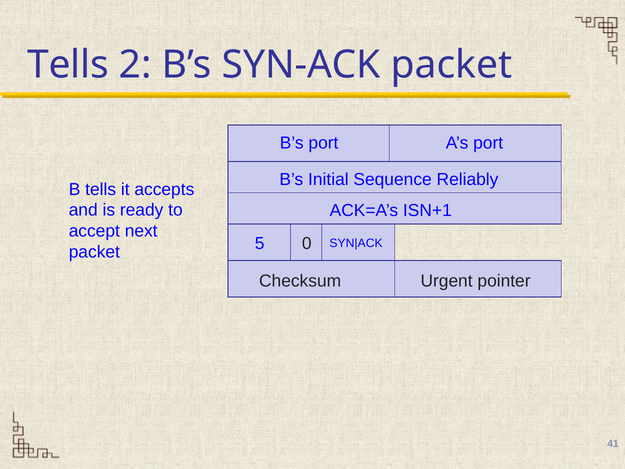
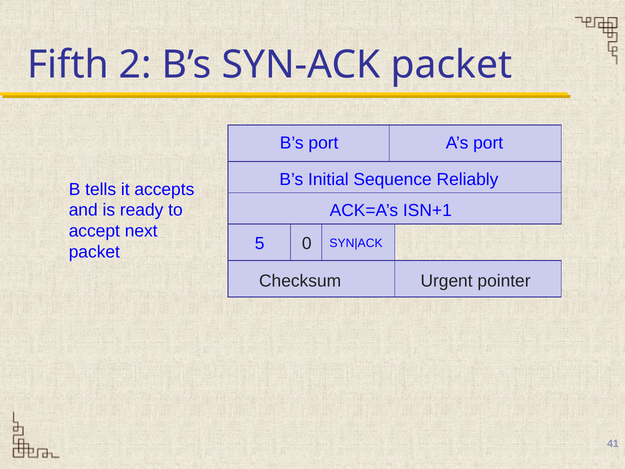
Tells at (68, 65): Tells -> Fifth
